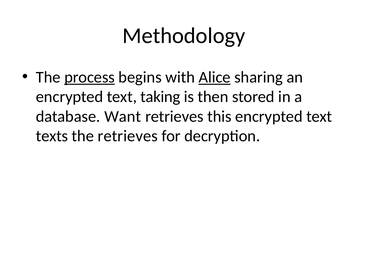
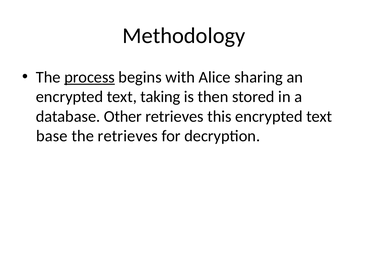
Alice underline: present -> none
Want: Want -> Other
texts: texts -> base
